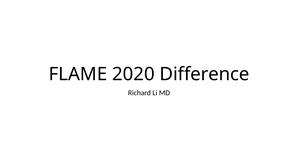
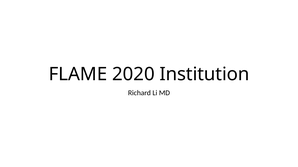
Difference: Difference -> Institution
